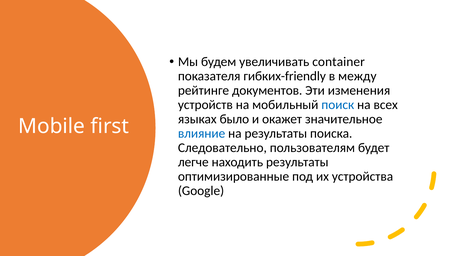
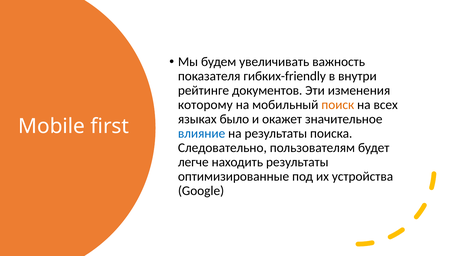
container: container -> важность
между: между -> внутри
устройств: устройств -> которому
поиск colour: blue -> orange
